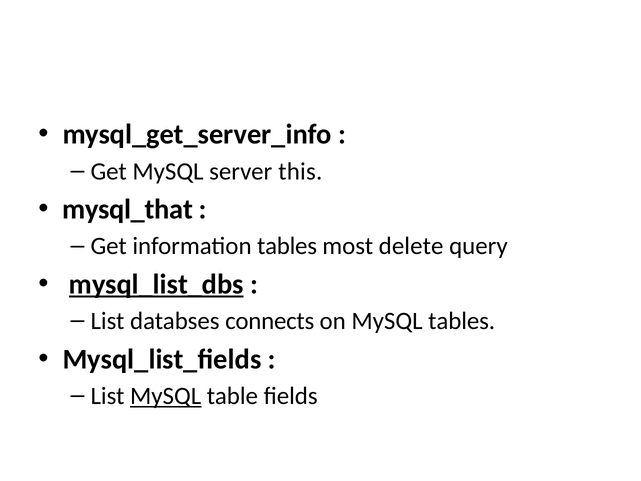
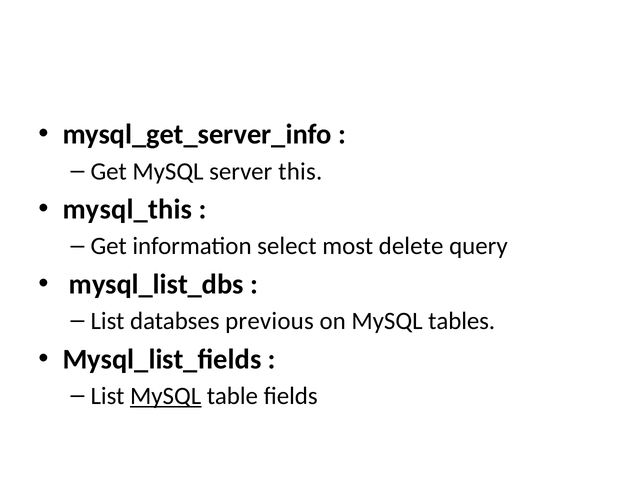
mysql_that: mysql_that -> mysql_this
information tables: tables -> select
mysql_list_dbs underline: present -> none
connects: connects -> previous
